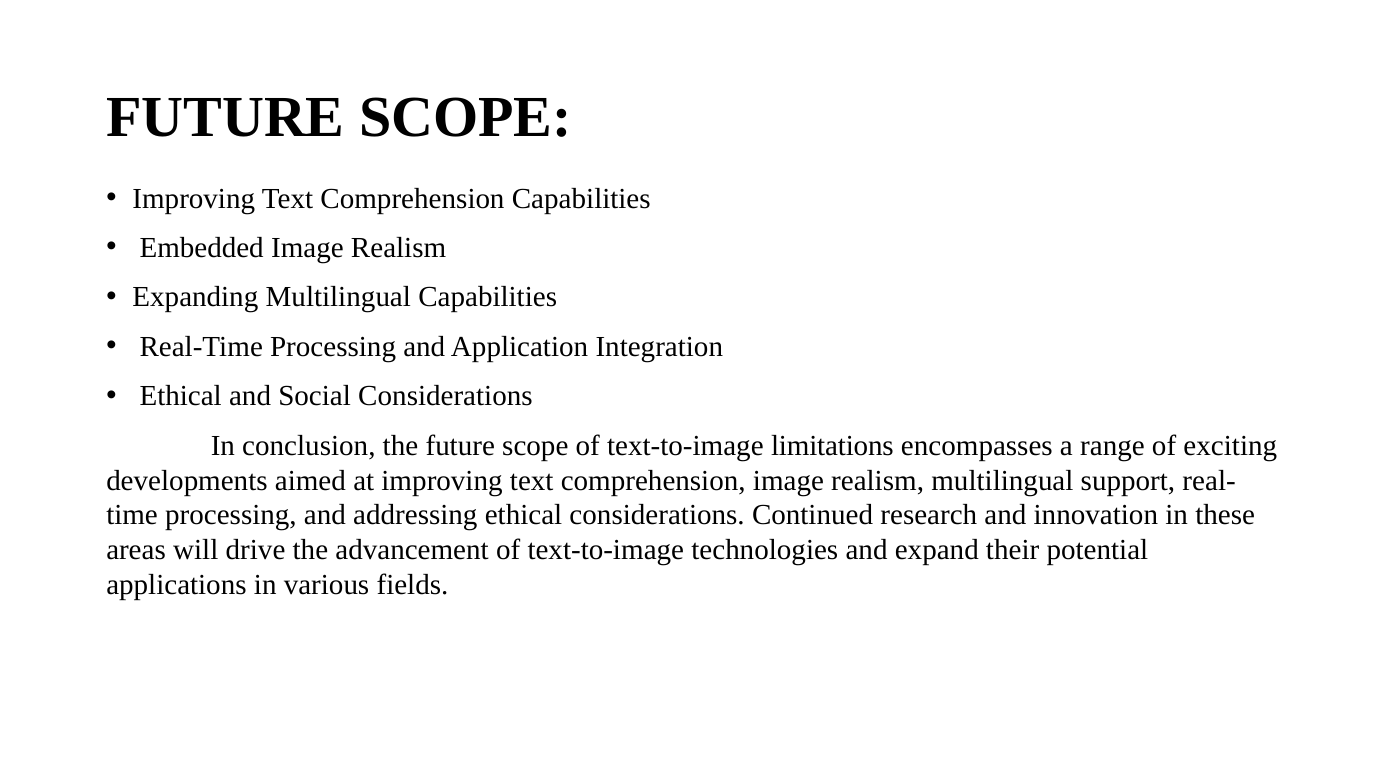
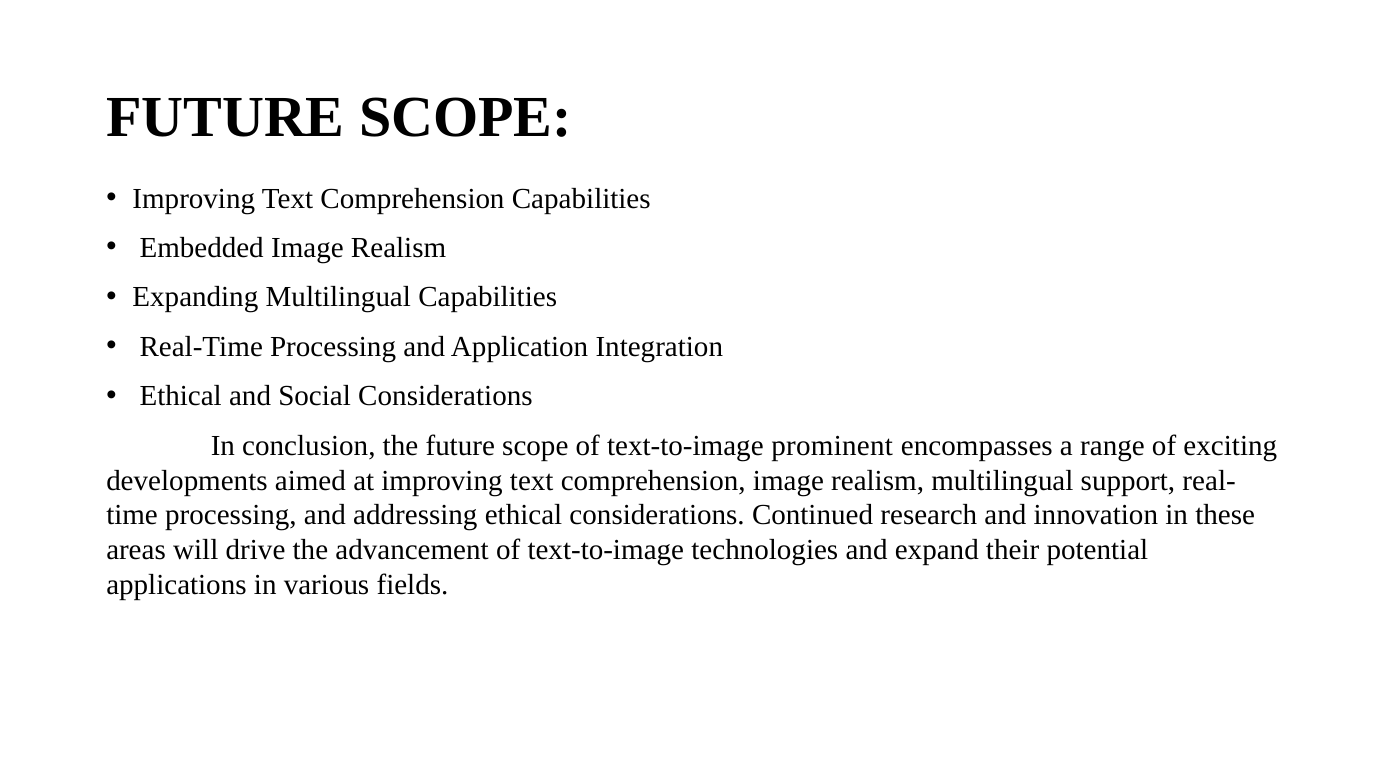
limitations: limitations -> prominent
